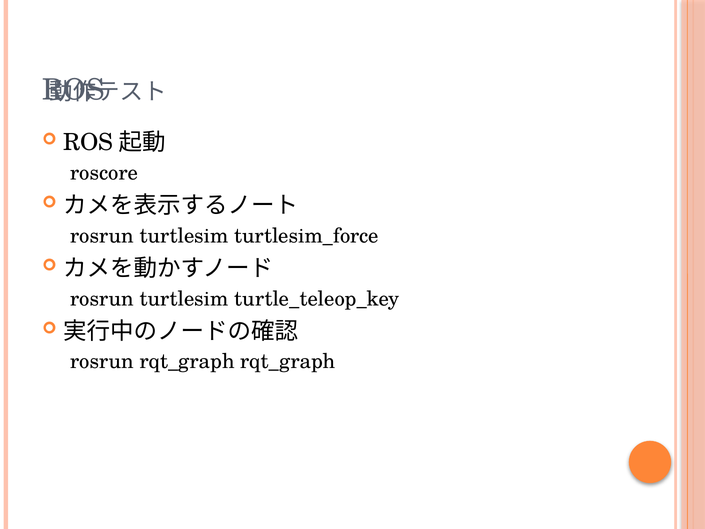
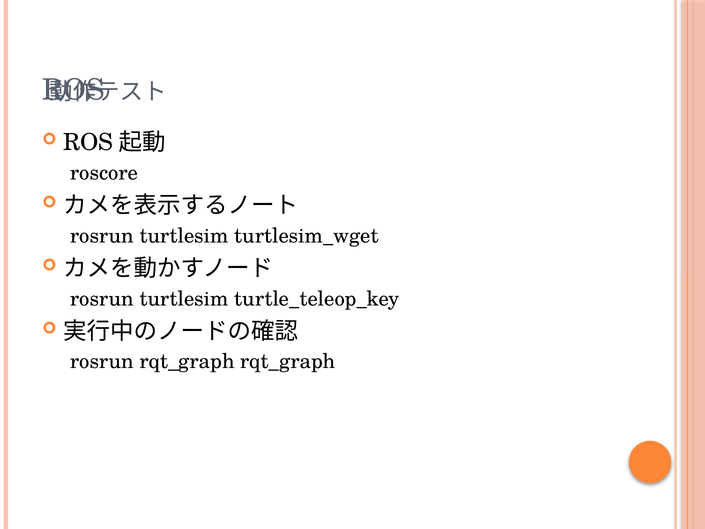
turtlesim_force: turtlesim_force -> turtlesim_wget
